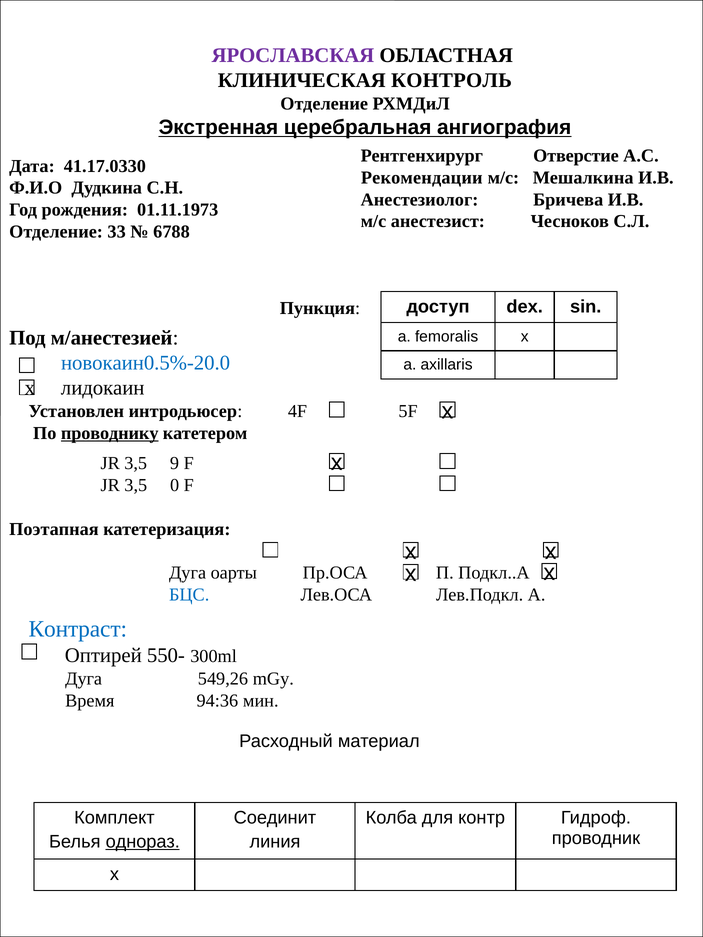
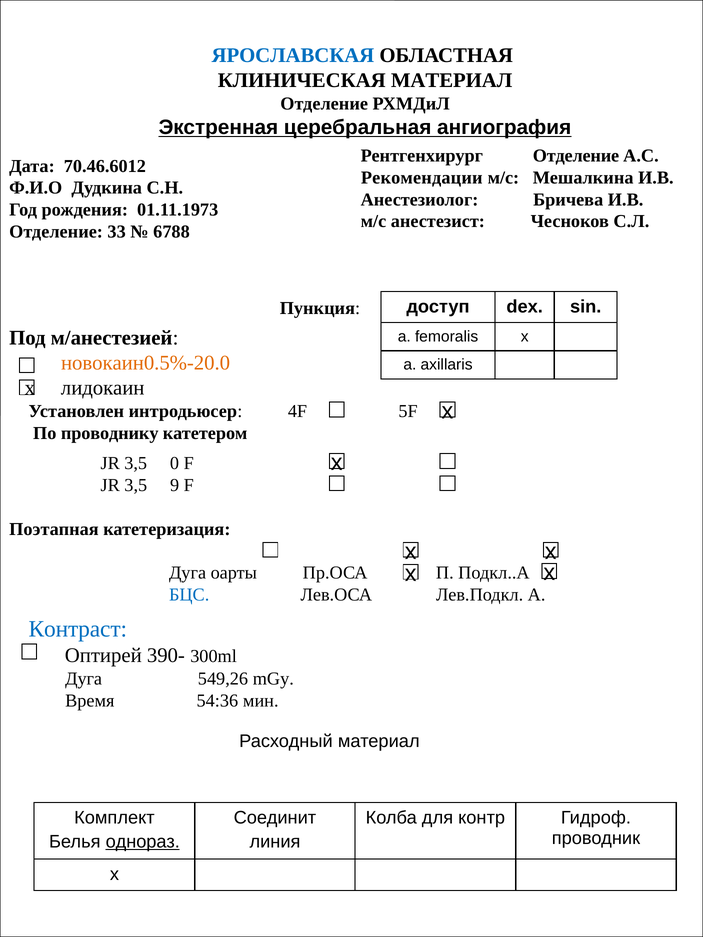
ЯРОСЛАВСКАЯ colour: purple -> blue
КЛИНИЧЕСКАЯ КОНТРОЛЬ: КОНТРОЛЬ -> МАТЕРИАЛ
Рентгенхирург Отверстие: Отверстие -> Отделение
41.17.0330: 41.17.0330 -> 70.46.6012
новокаин0.5%-20.0 colour: blue -> orange
проводнику underline: present -> none
9: 9 -> 0
0: 0 -> 9
550-: 550- -> 390-
94:36: 94:36 -> 54:36
